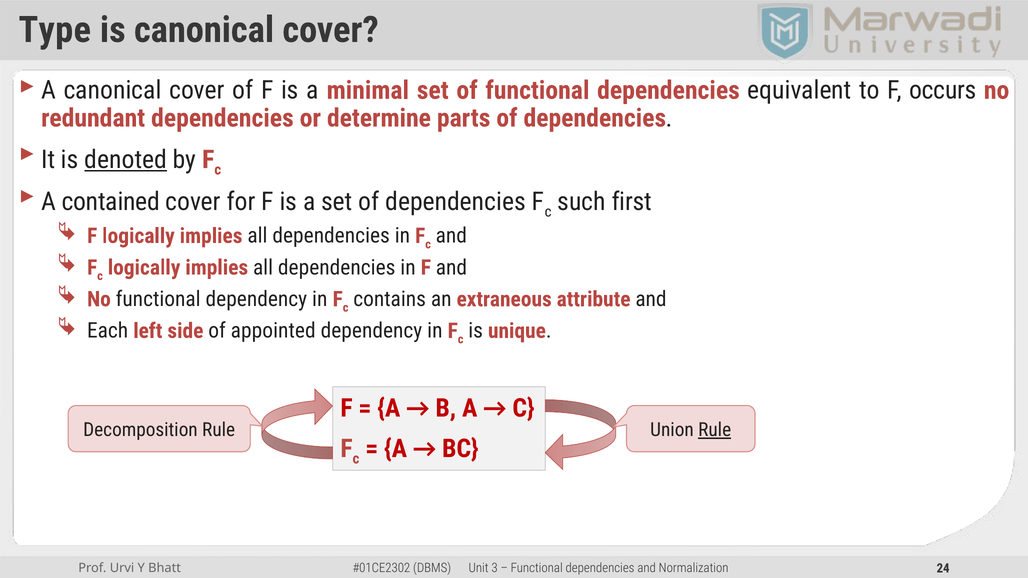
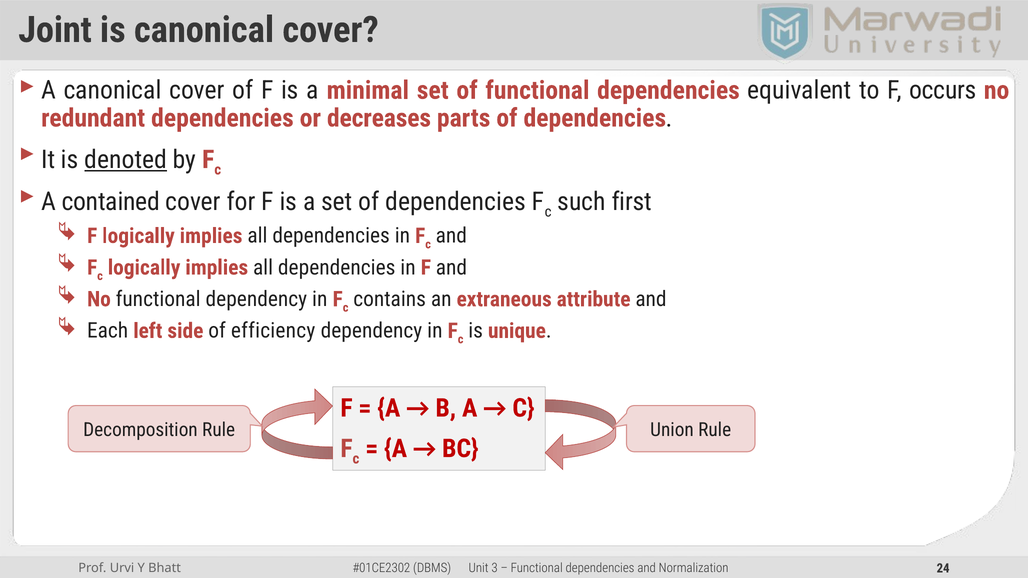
Type: Type -> Joint
determine: determine -> decreases
appointed: appointed -> efficiency
Rule at (715, 430) underline: present -> none
